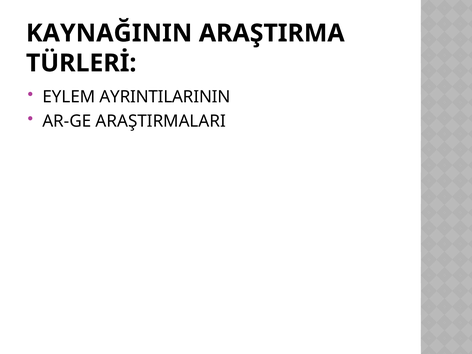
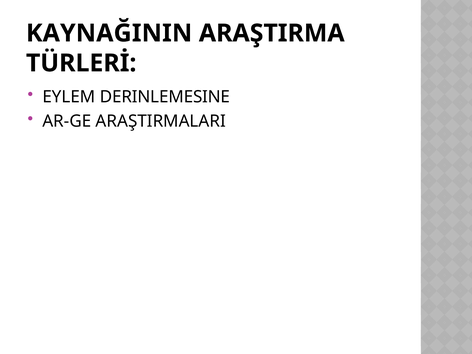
AYRINTILARININ: AYRINTILARININ -> DERINLEMESINE
